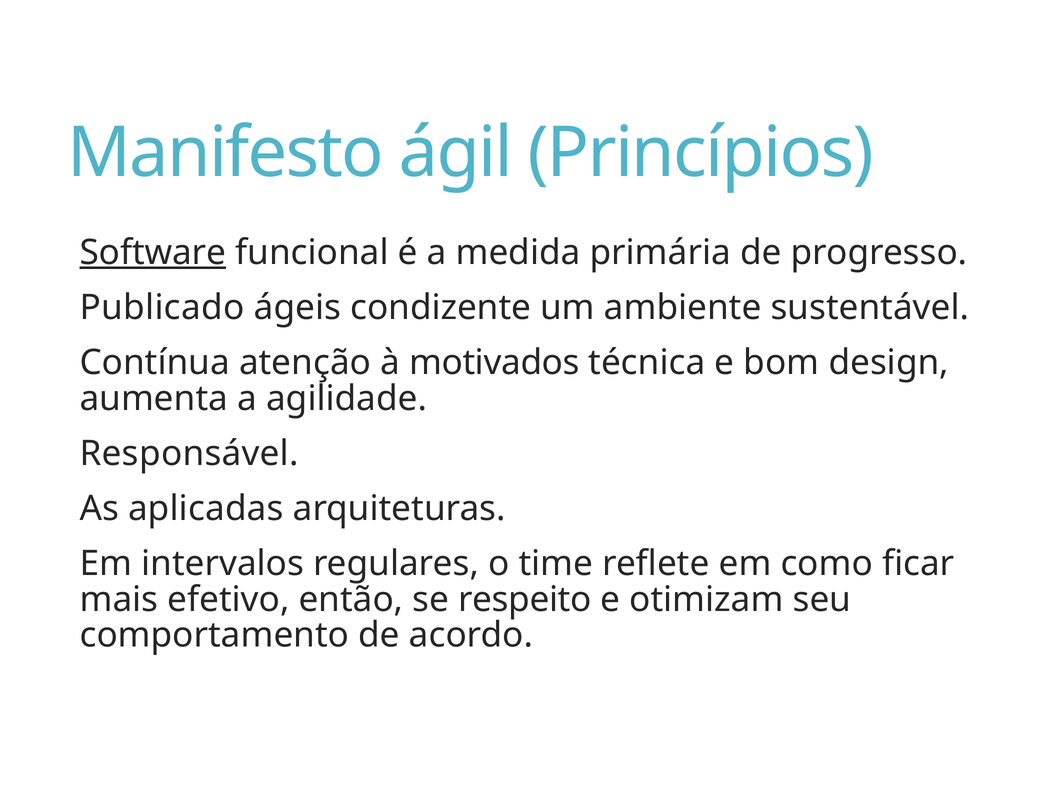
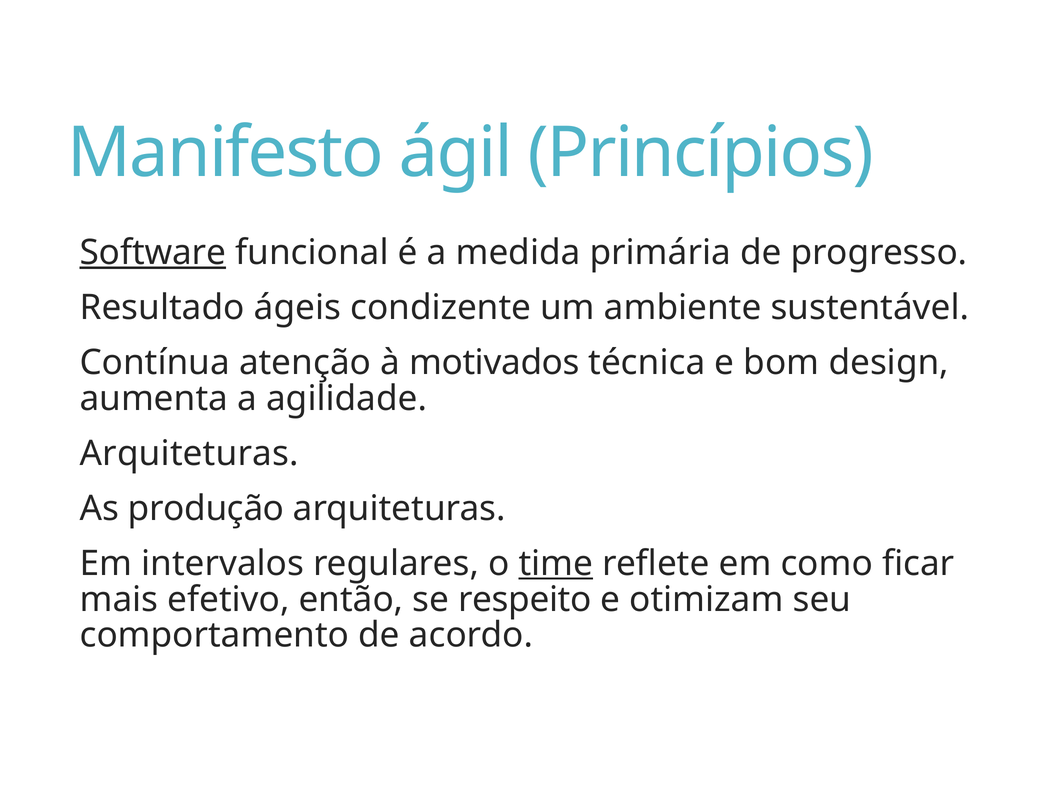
Publicado: Publicado -> Resultado
Responsável at (189, 454): Responsável -> Arquiteturas
aplicadas: aplicadas -> produção
time underline: none -> present
